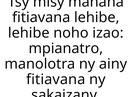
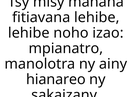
fitiavana at (56, 80): fitiavana -> hianareo
